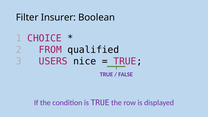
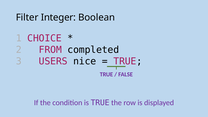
Insurer: Insurer -> Integer
qualified: qualified -> completed
